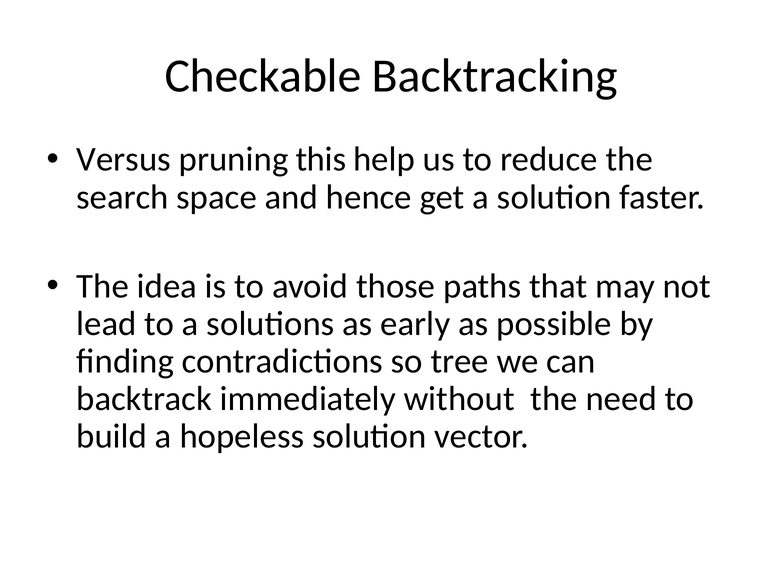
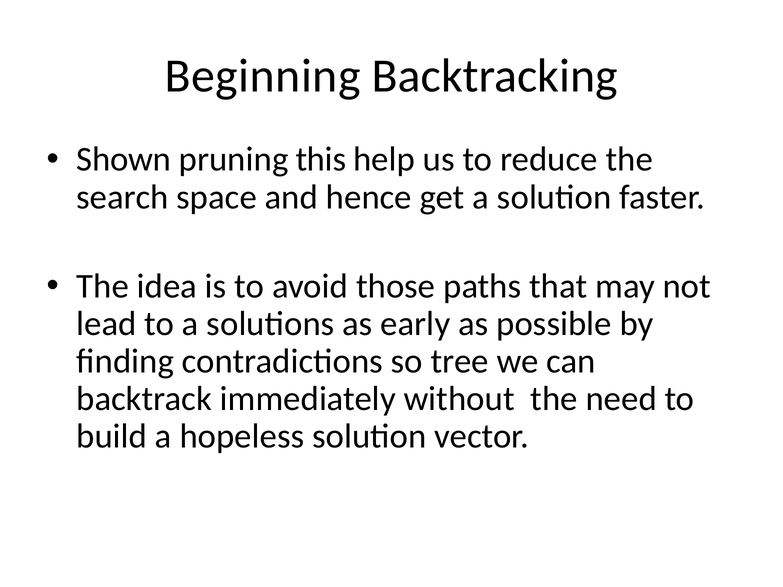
Checkable: Checkable -> Beginning
Versus: Versus -> Shown
